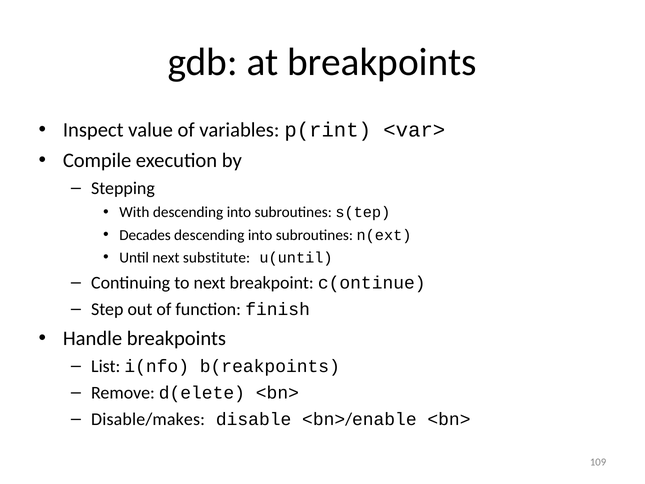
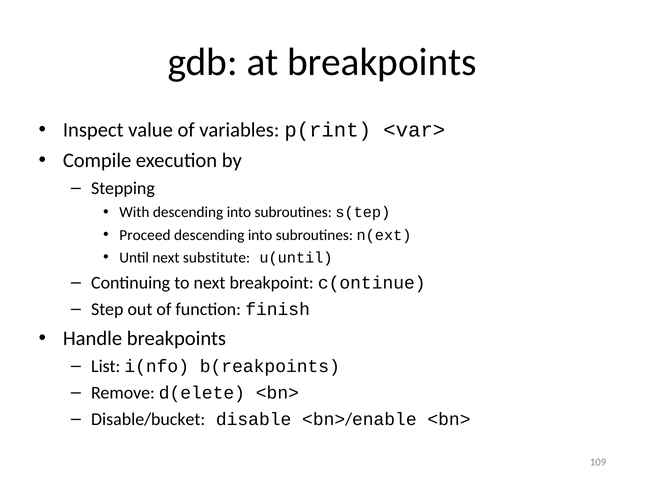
Decades: Decades -> Proceed
Disable/makes: Disable/makes -> Disable/bucket
